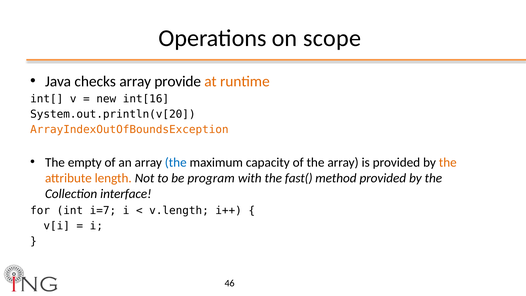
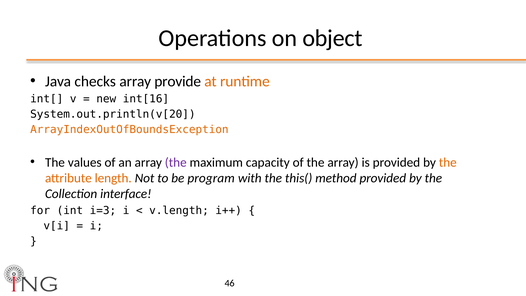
scope: scope -> object
empty: empty -> values
the at (176, 162) colour: blue -> purple
fast(: fast( -> this(
i=7: i=7 -> i=3
